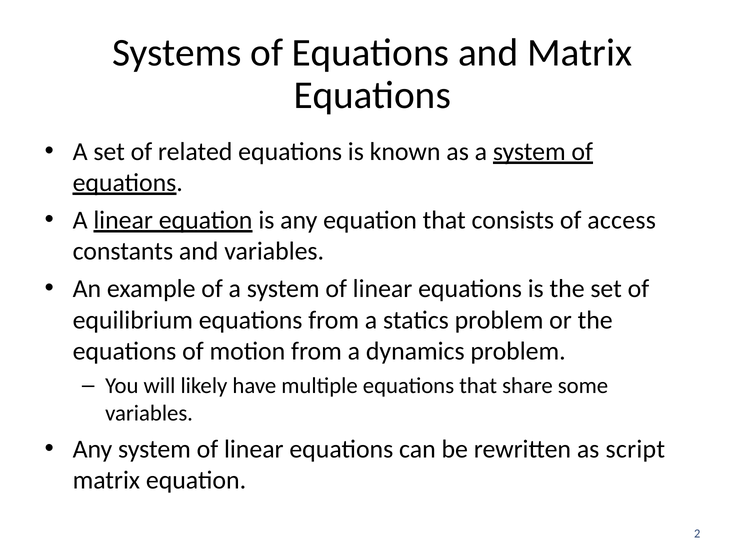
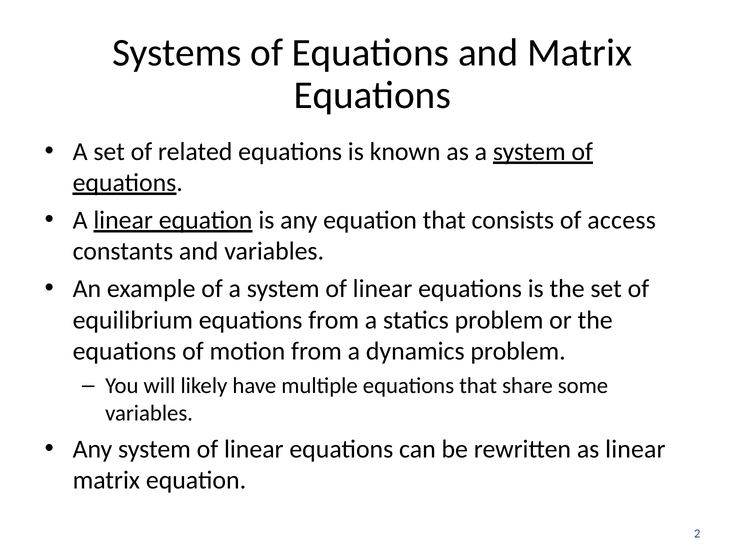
as script: script -> linear
